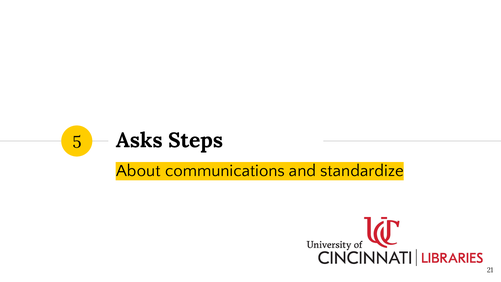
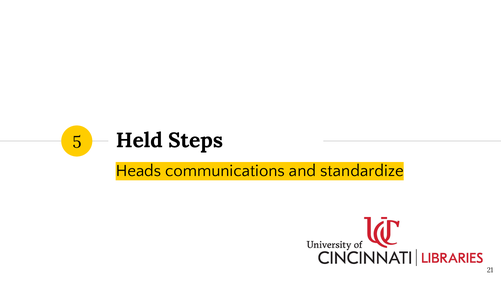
Asks: Asks -> Held
About: About -> Heads
